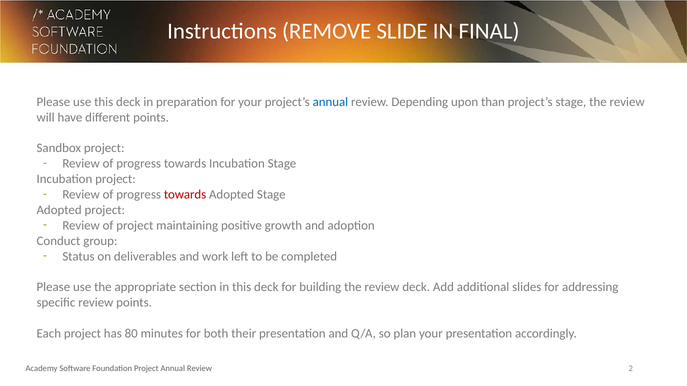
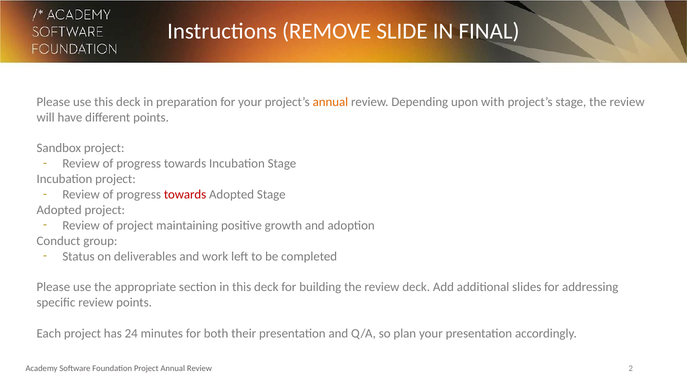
annual at (330, 102) colour: blue -> orange
than: than -> with
80: 80 -> 24
